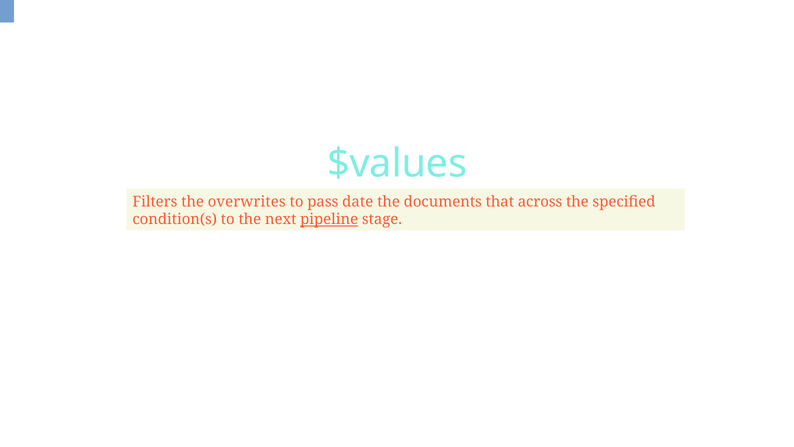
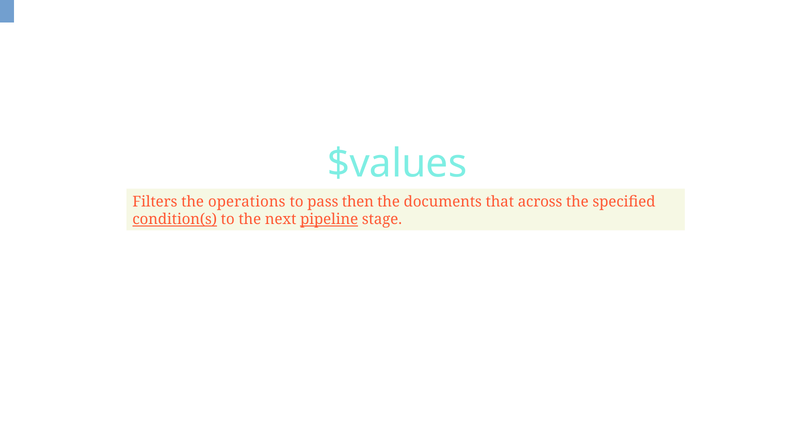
overwrites: overwrites -> operations
date: date -> then
condition(s underline: none -> present
